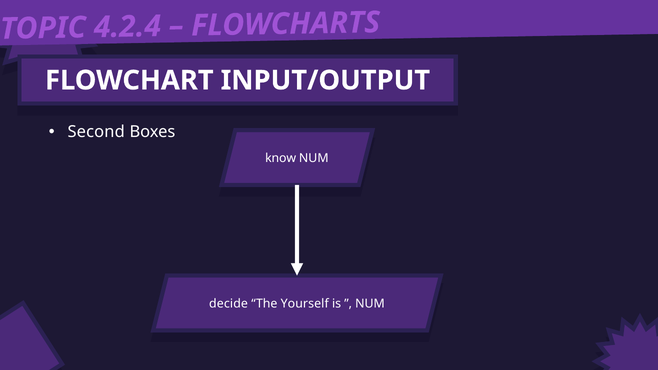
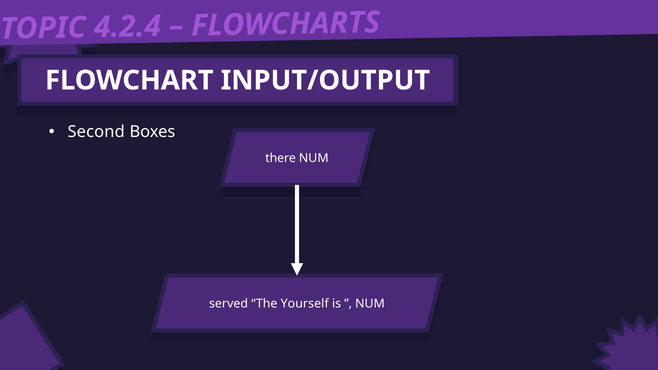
know: know -> there
decide: decide -> served
